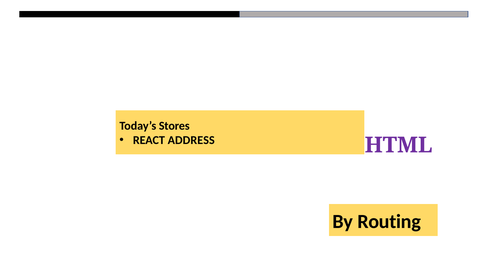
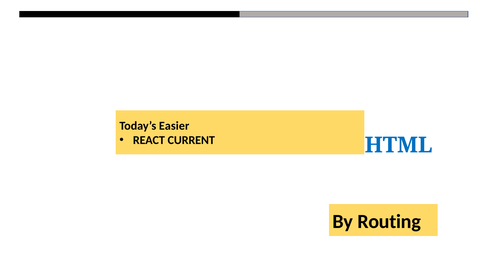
Stores: Stores -> Easier
ADDRESS: ADDRESS -> CURRENT
HTML colour: purple -> blue
